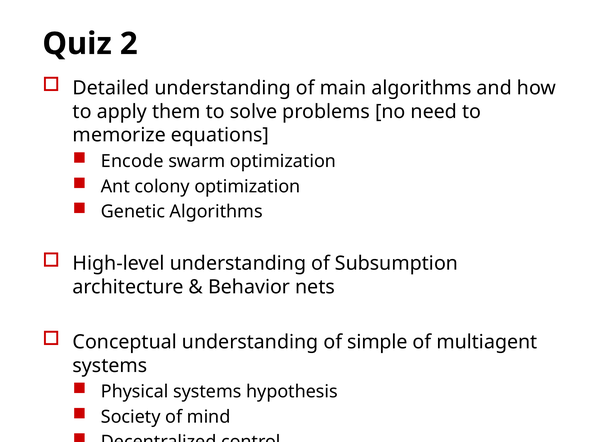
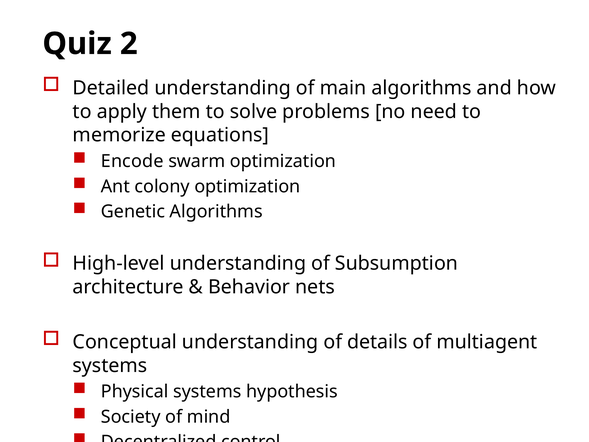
simple: simple -> details
